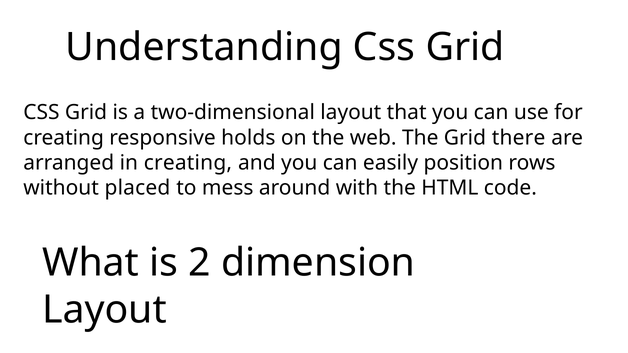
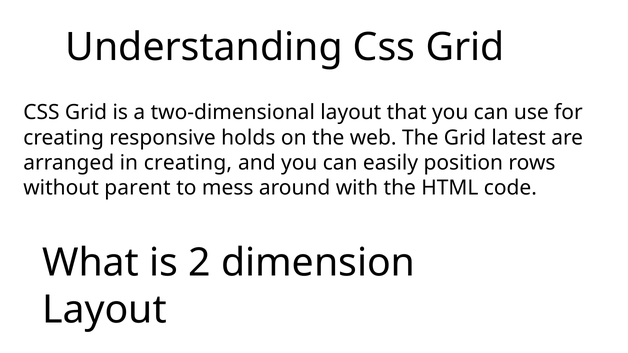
there: there -> latest
placed: placed -> parent
